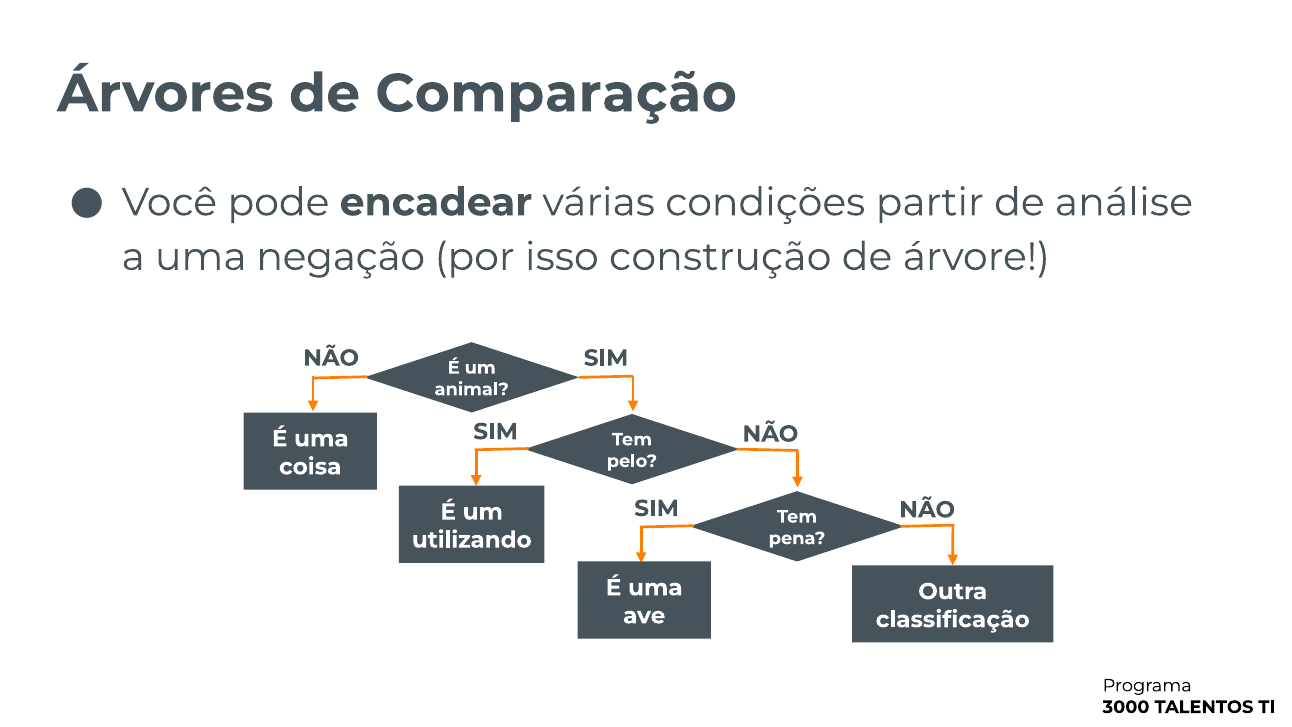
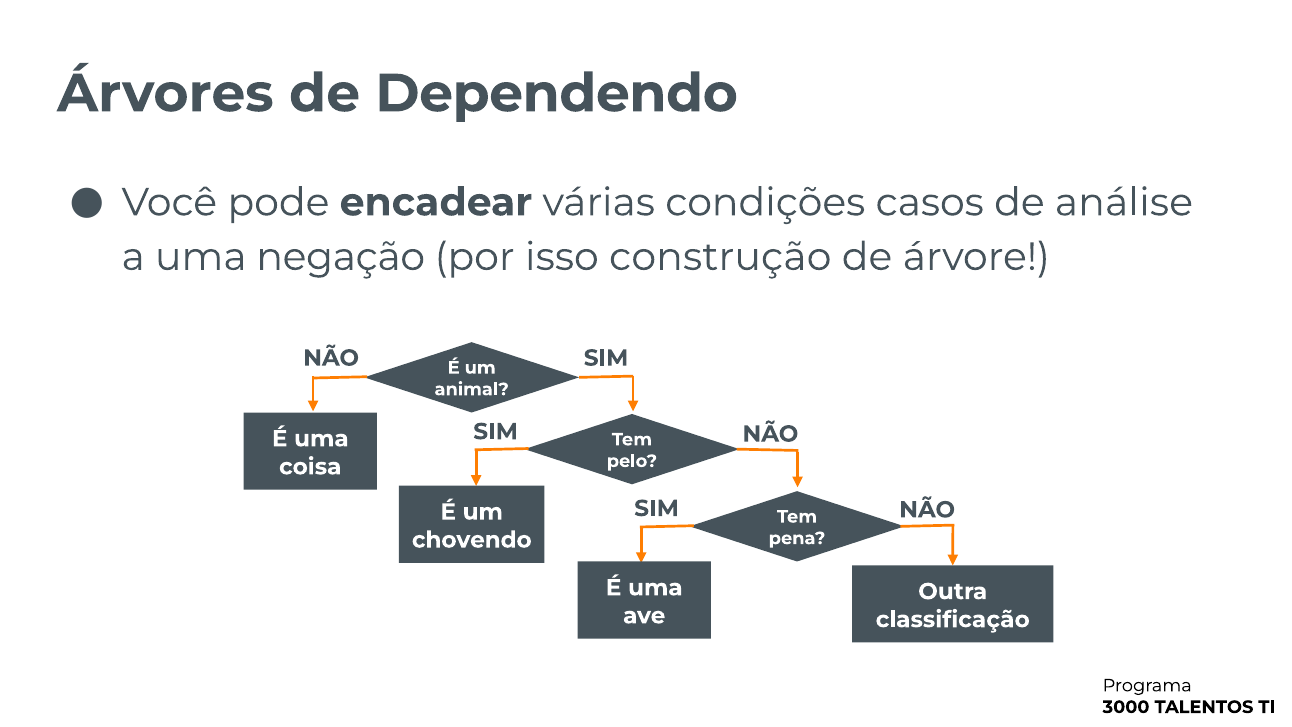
Comparação: Comparação -> Dependendo
partir: partir -> casos
utilizando: utilizando -> chovendo
